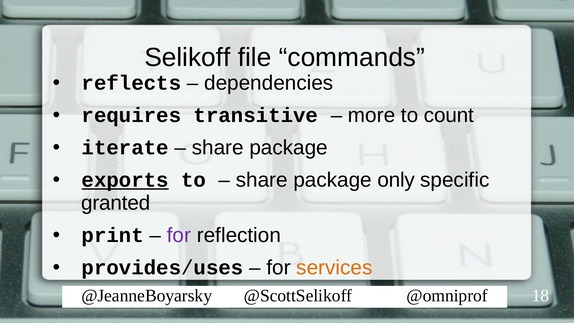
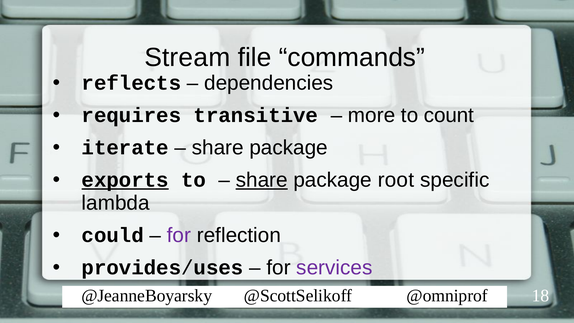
Selikoff: Selikoff -> Stream
share at (262, 180) underline: none -> present
only: only -> root
granted: granted -> lambda
print: print -> could
services colour: orange -> purple
